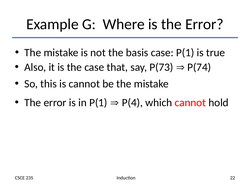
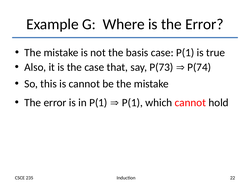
P(4 at (132, 102): P(4 -> P(1
